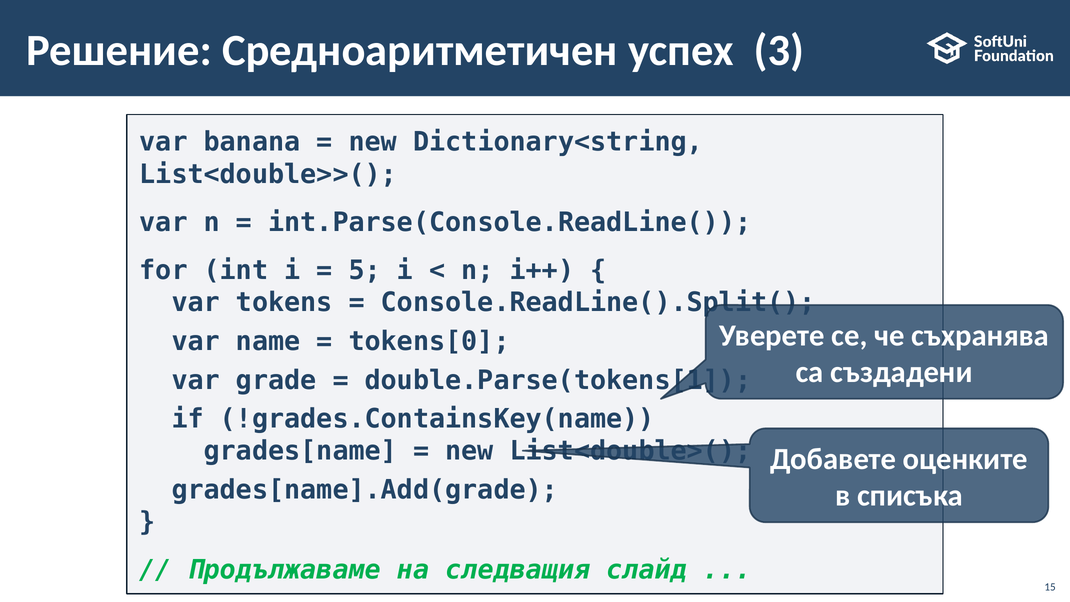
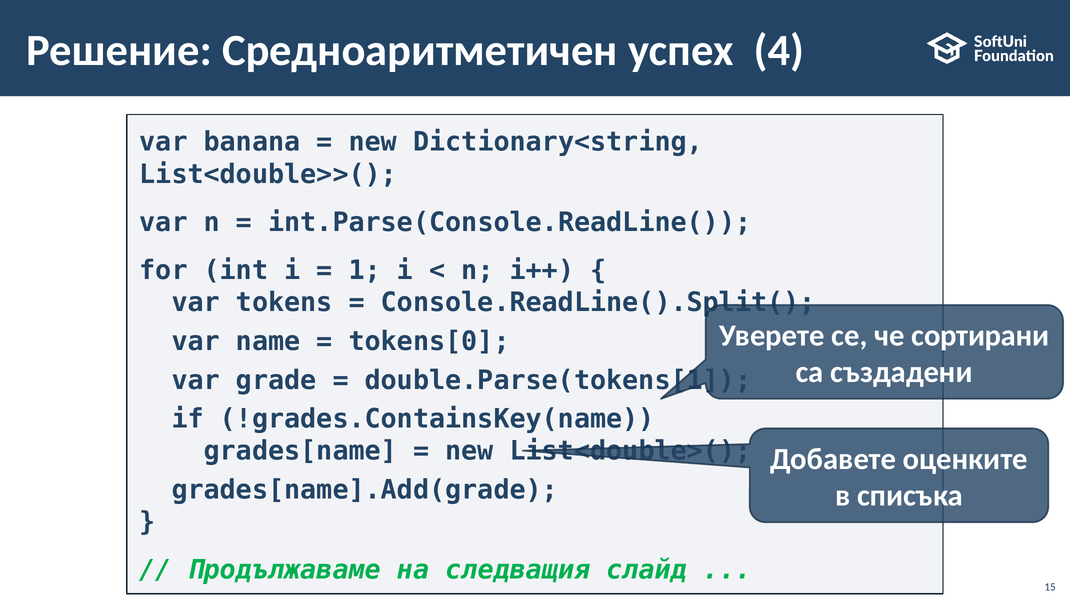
3: 3 -> 4
5: 5 -> 1
съхранява: съхранява -> сортирани
